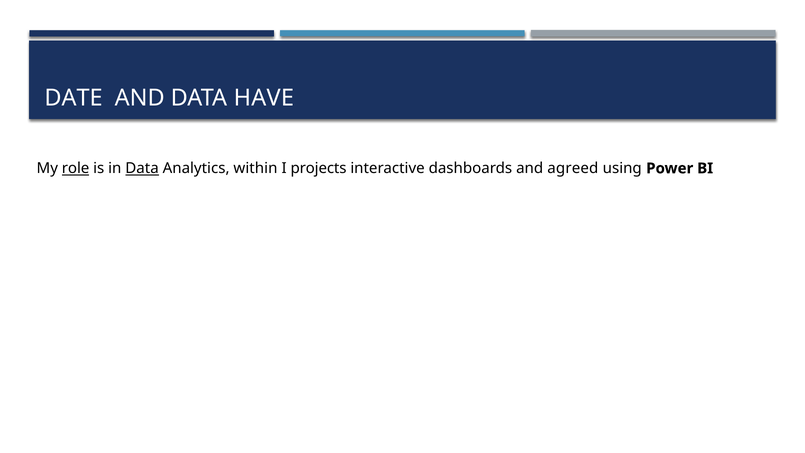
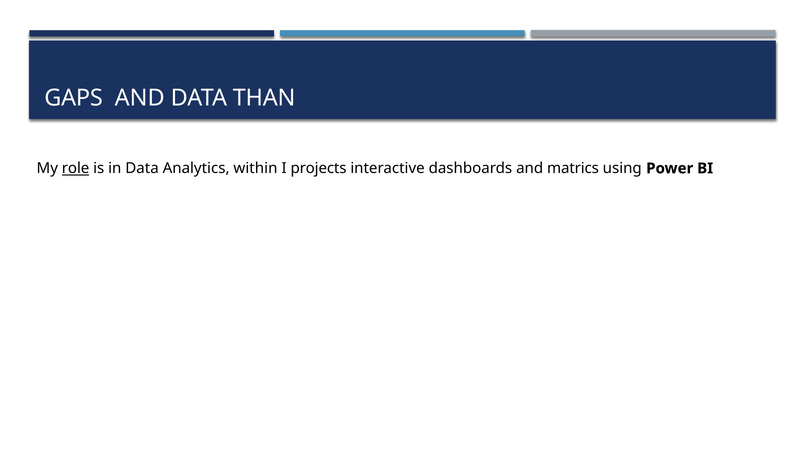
DATE: DATE -> GAPS
HAVE: HAVE -> THAN
Data at (142, 168) underline: present -> none
agreed: agreed -> matrics
